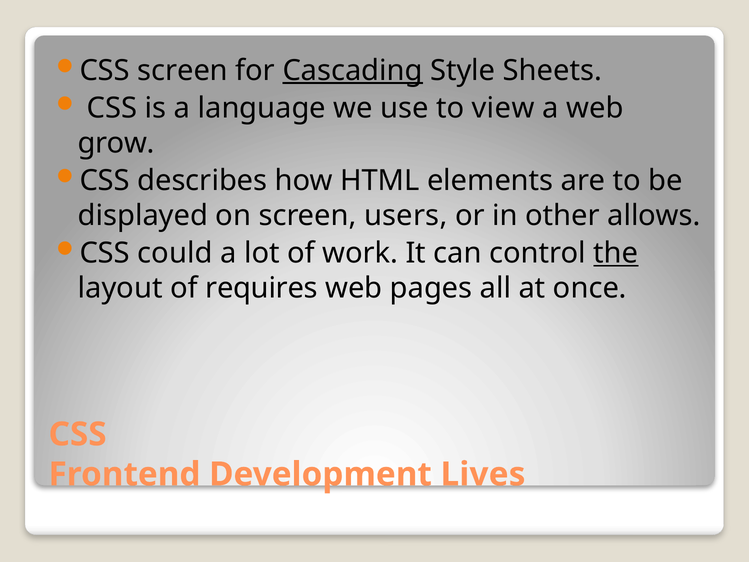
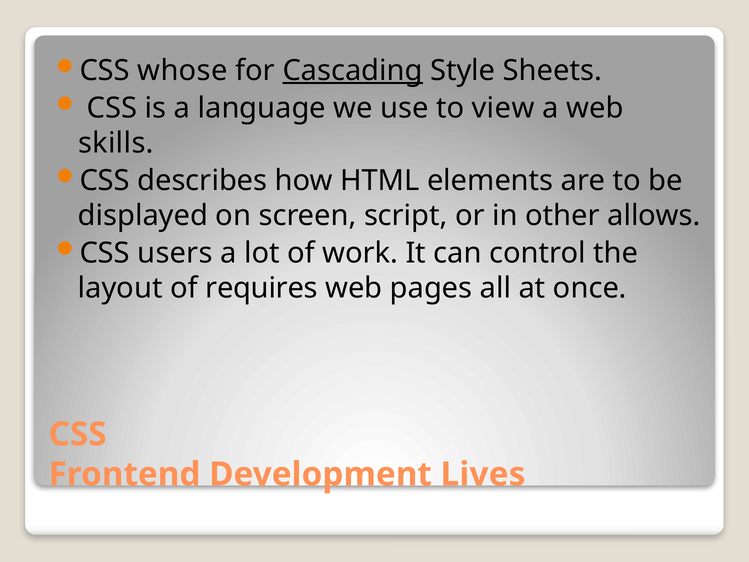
CSS screen: screen -> whose
grow: grow -> skills
users: users -> script
could: could -> users
the underline: present -> none
